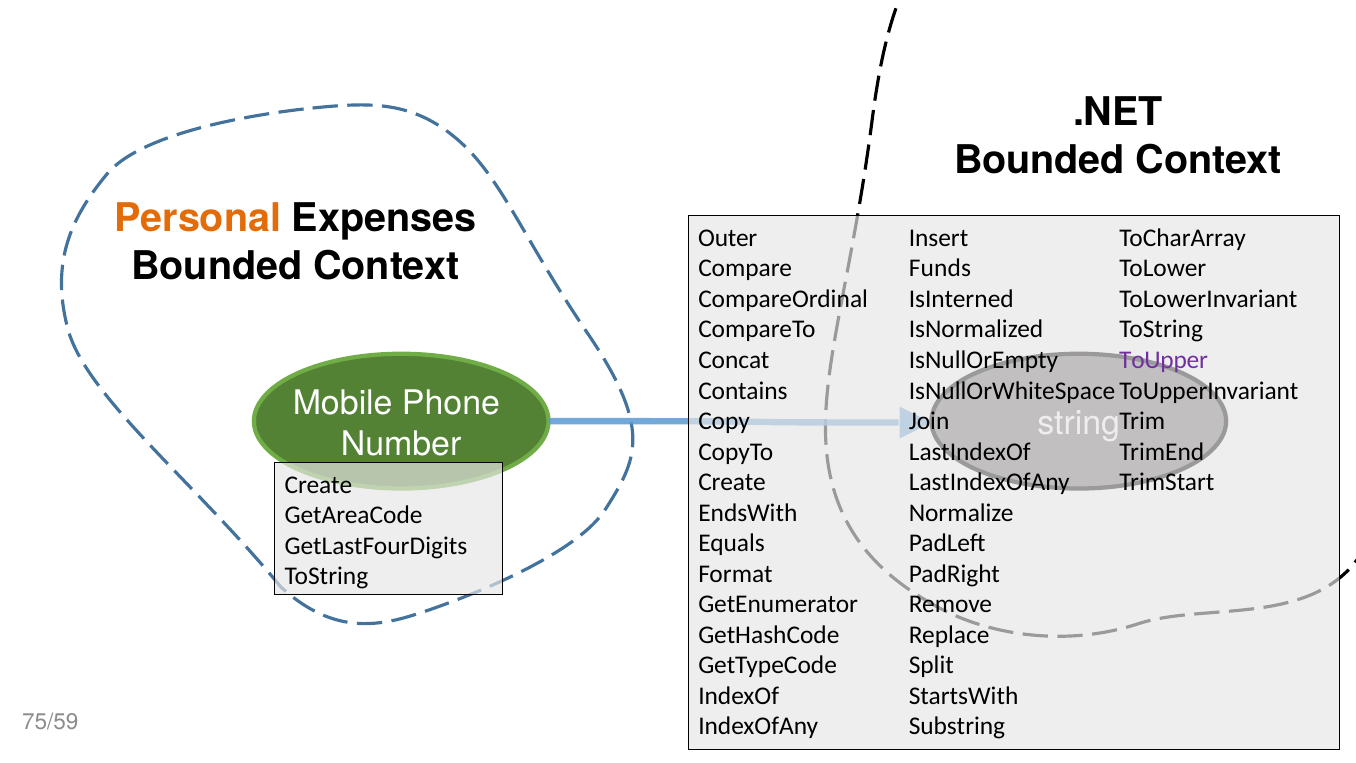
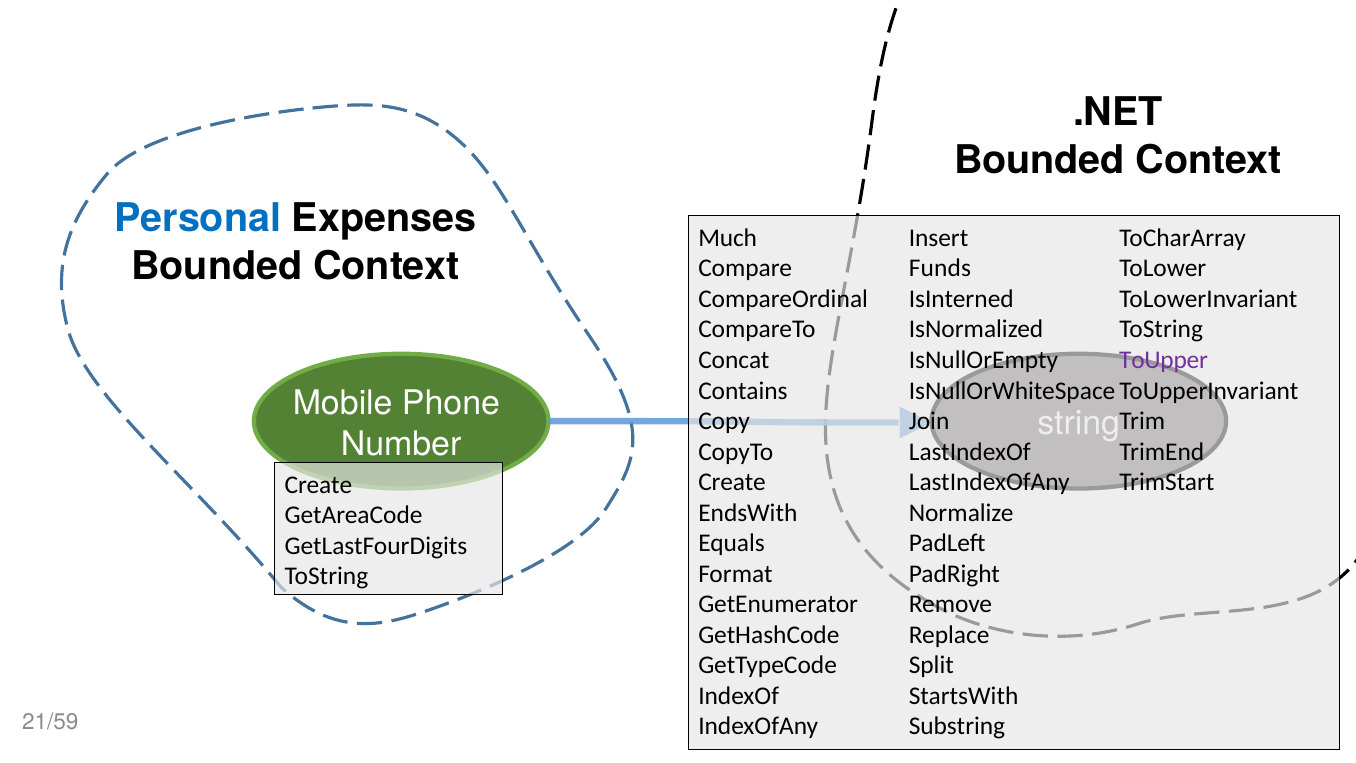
Personal colour: orange -> blue
Outer: Outer -> Much
75/59: 75/59 -> 21/59
